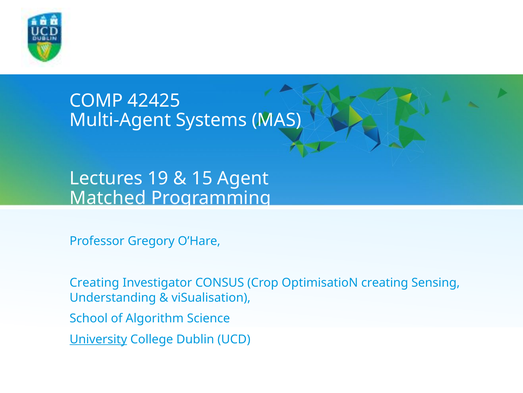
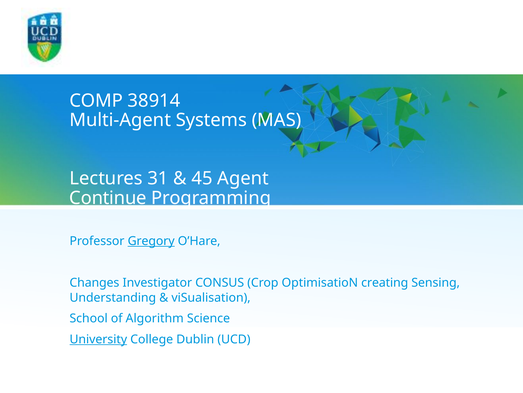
42425: 42425 -> 38914
19: 19 -> 31
15: 15 -> 45
Matched: Matched -> Continue
Gregory underline: none -> present
Creating at (94, 282): Creating -> Changes
